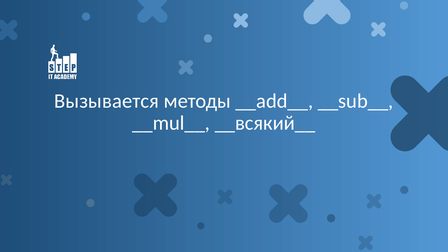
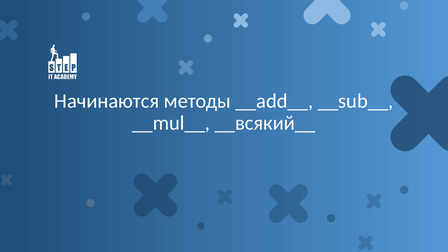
Вызывается: Вызывается -> Начинаются
